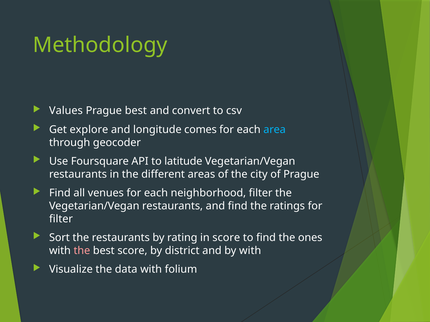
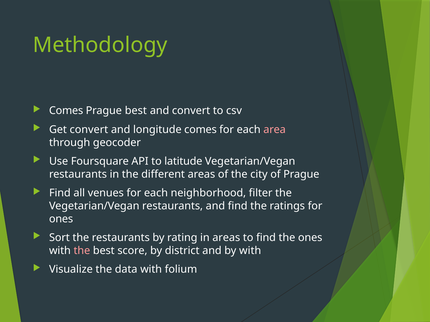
Values at (66, 111): Values -> Comes
Get explore: explore -> convert
area colour: light blue -> pink
filter at (61, 219): filter -> ones
in score: score -> areas
